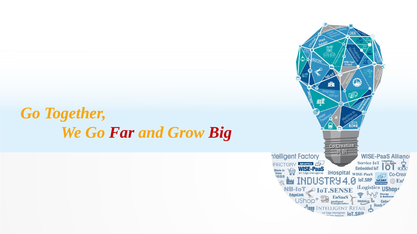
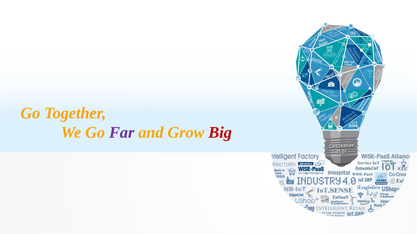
Far colour: red -> purple
